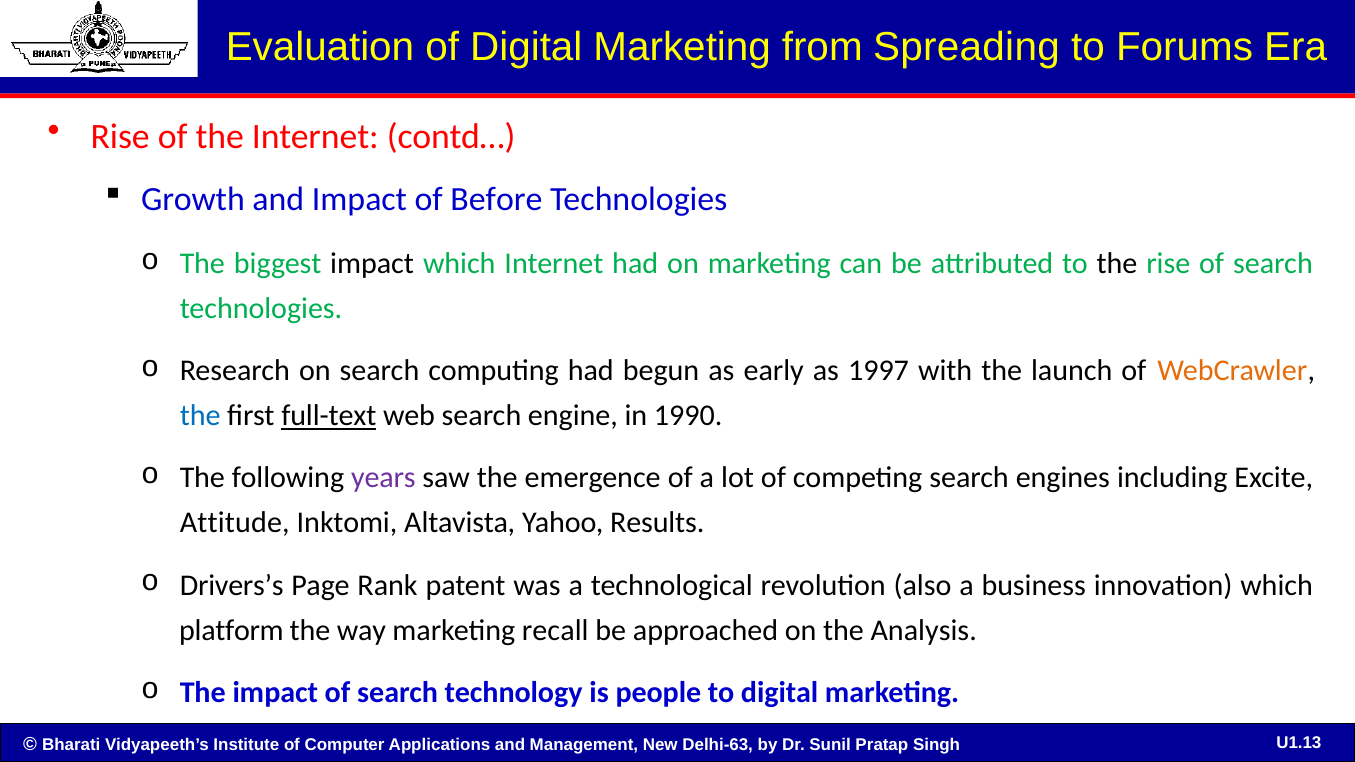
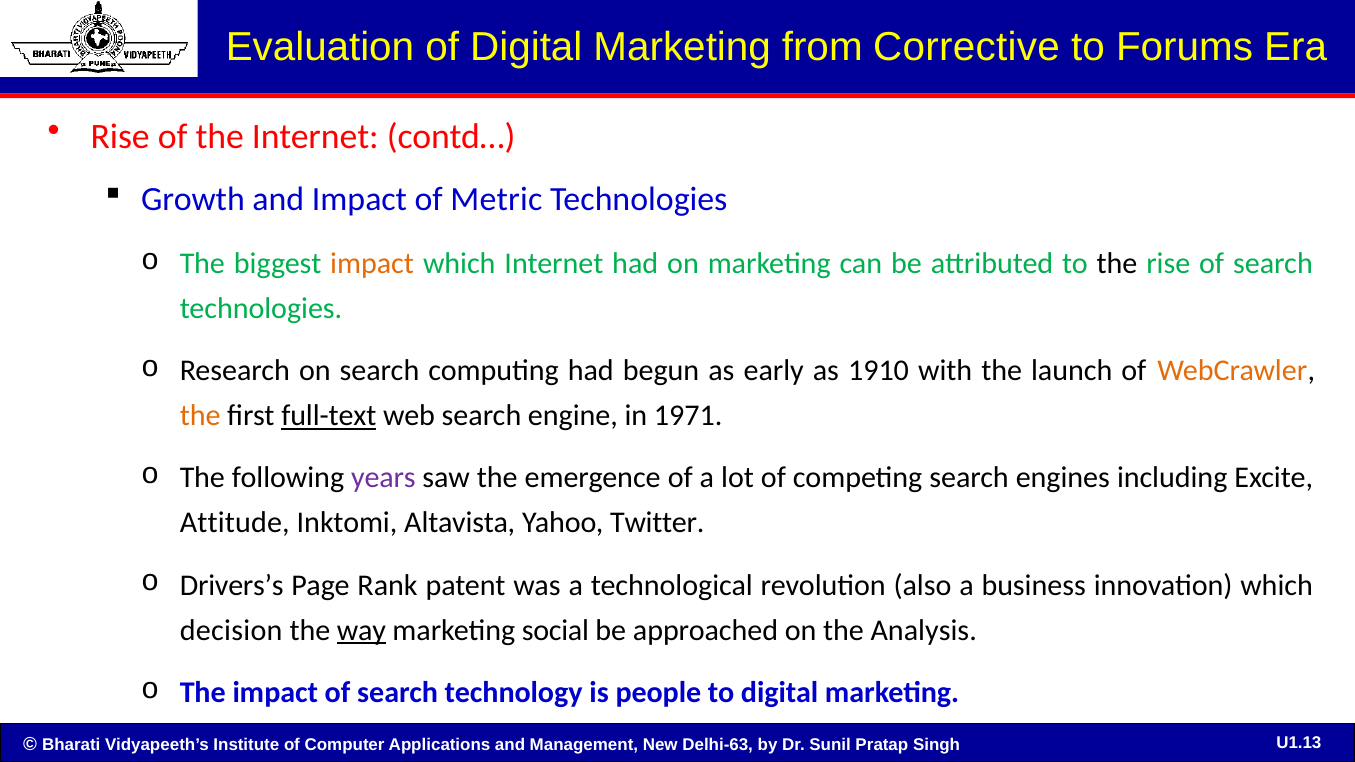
Spreading: Spreading -> Corrective
Before: Before -> Metric
impact at (372, 264) colour: black -> orange
1997: 1997 -> 1910
the at (200, 416) colour: blue -> orange
1990: 1990 -> 1971
Results: Results -> Twitter
platform: platform -> decision
way underline: none -> present
recall: recall -> social
